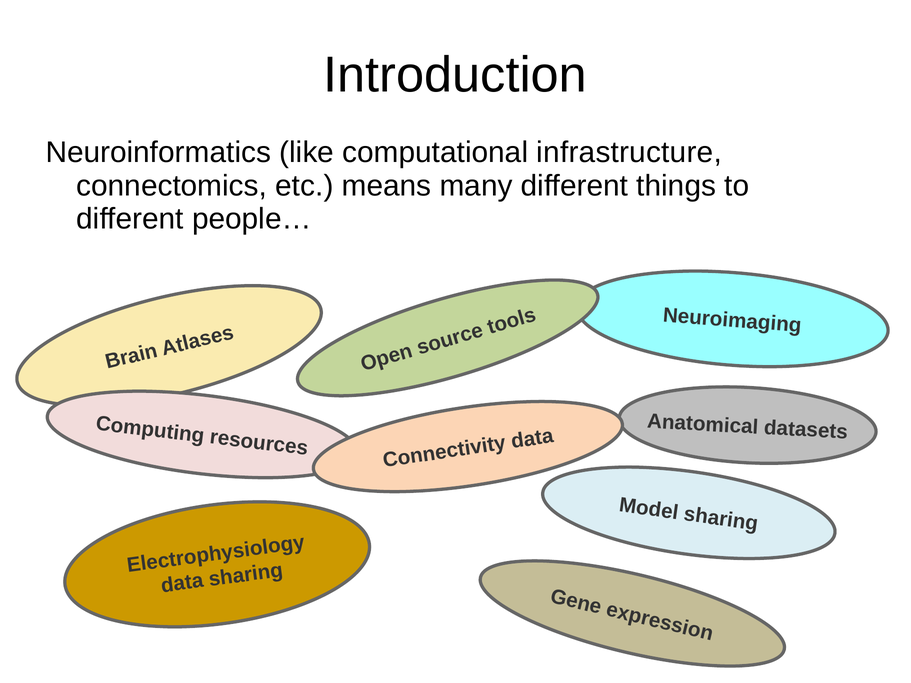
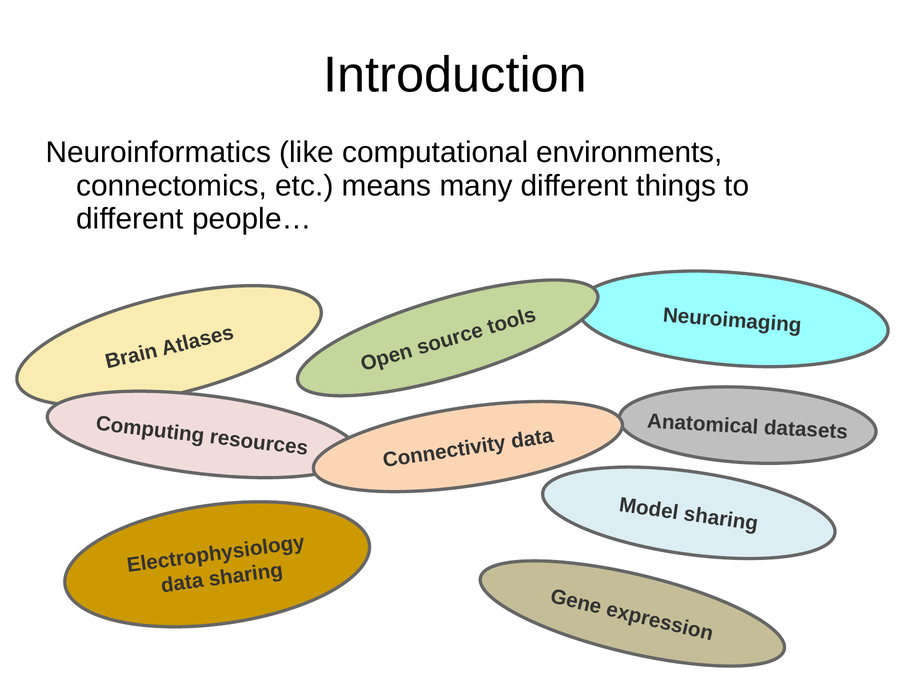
infrastructure: infrastructure -> environments
